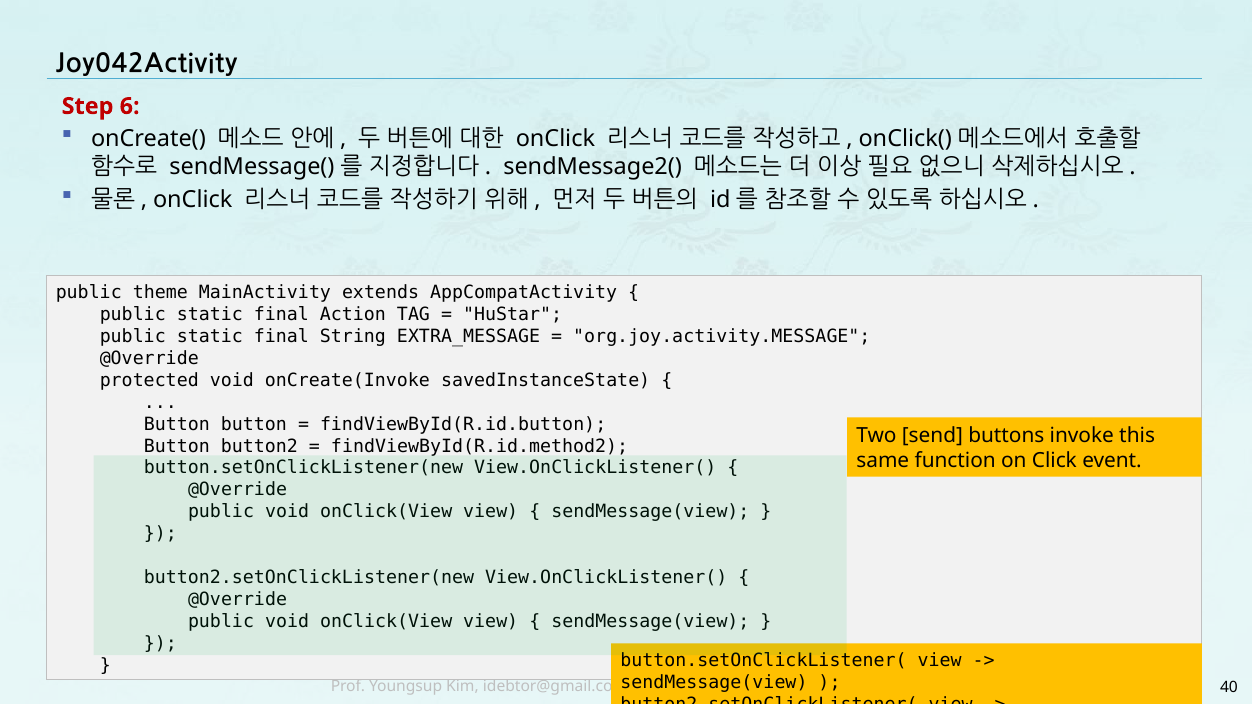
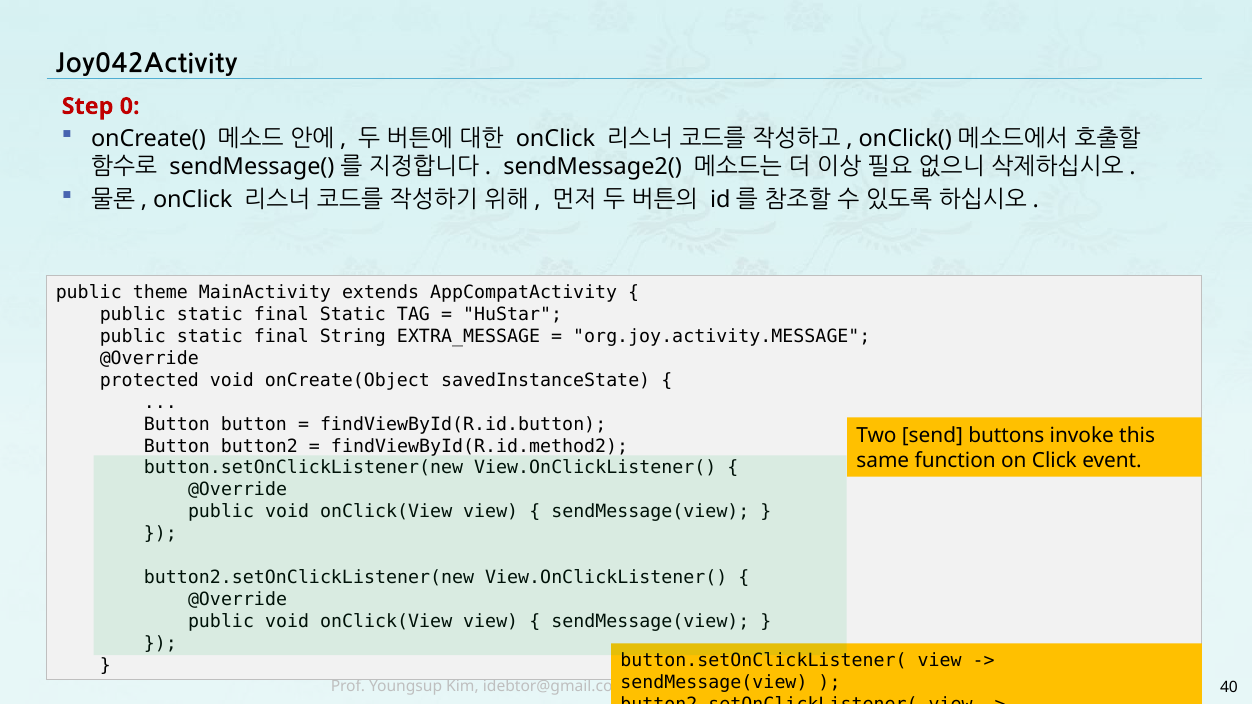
6: 6 -> 0
final Action: Action -> Static
onCreate(Invoke: onCreate(Invoke -> onCreate(Object
